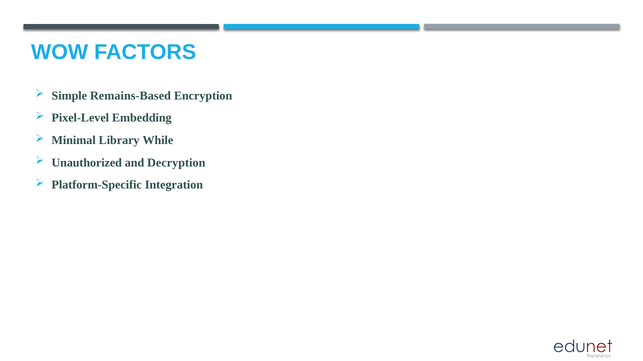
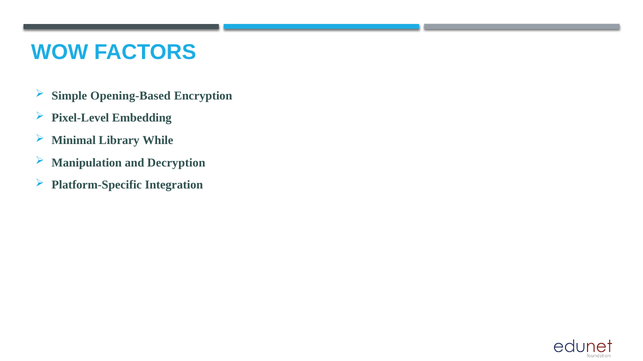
Remains-Based: Remains-Based -> Opening-Based
Unauthorized: Unauthorized -> Manipulation
